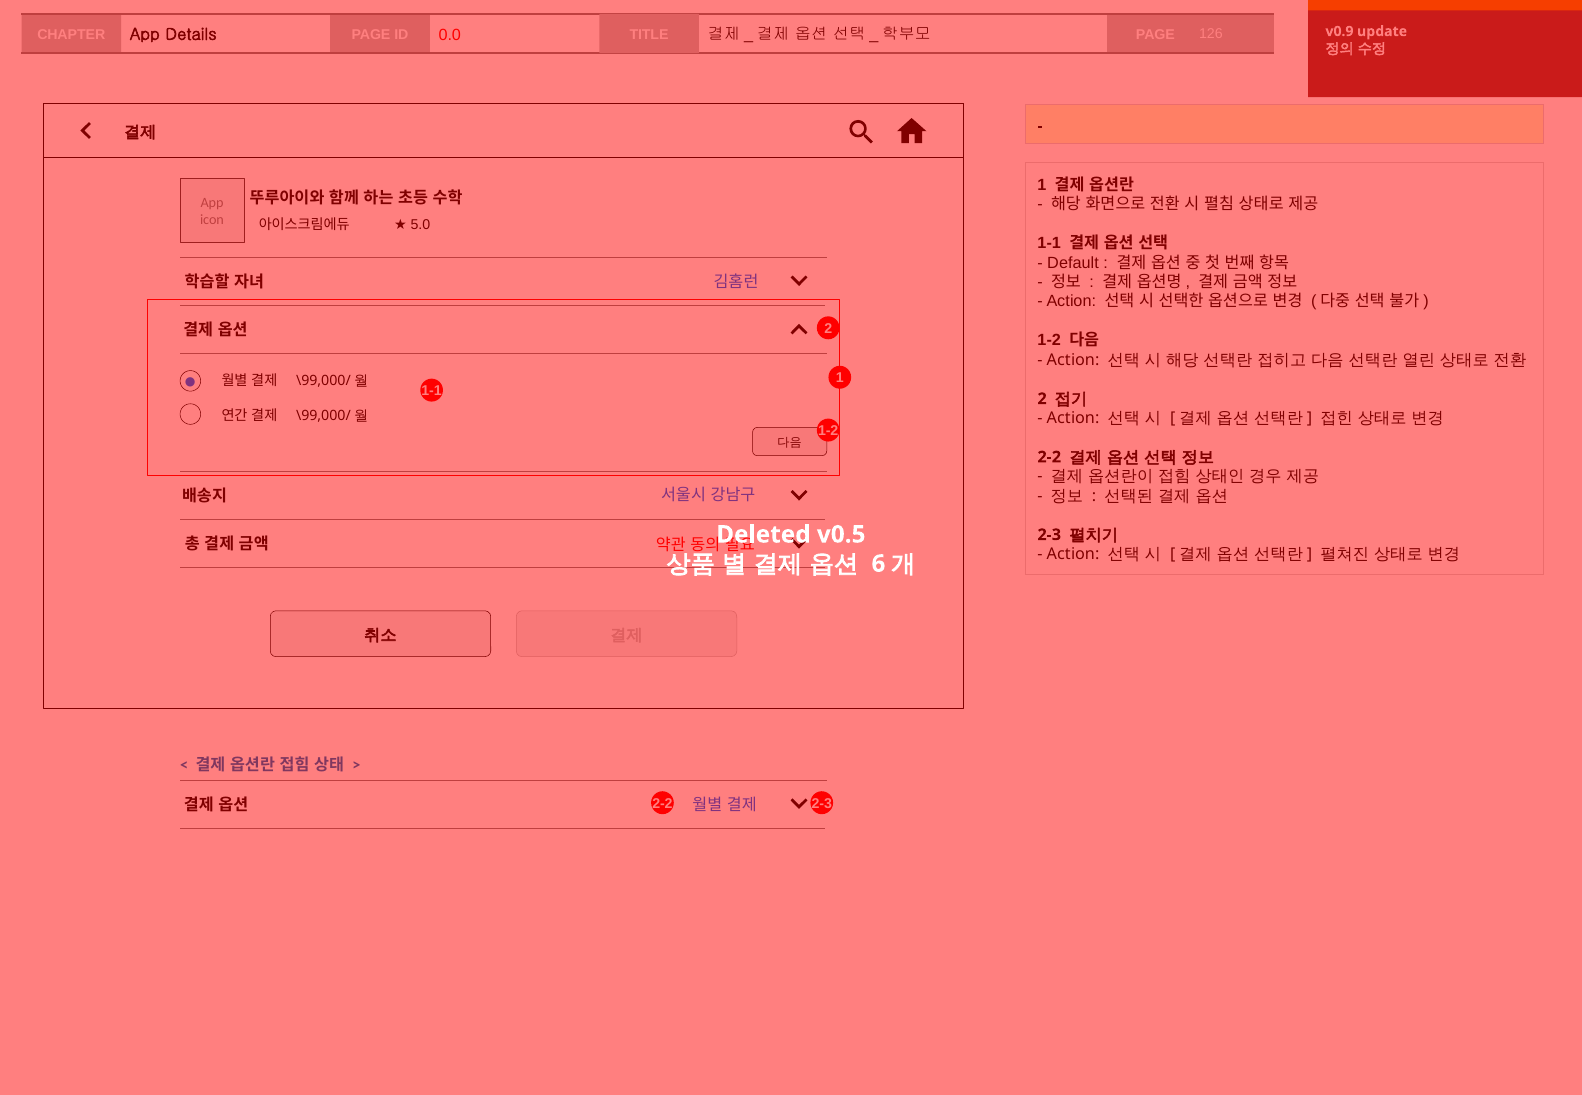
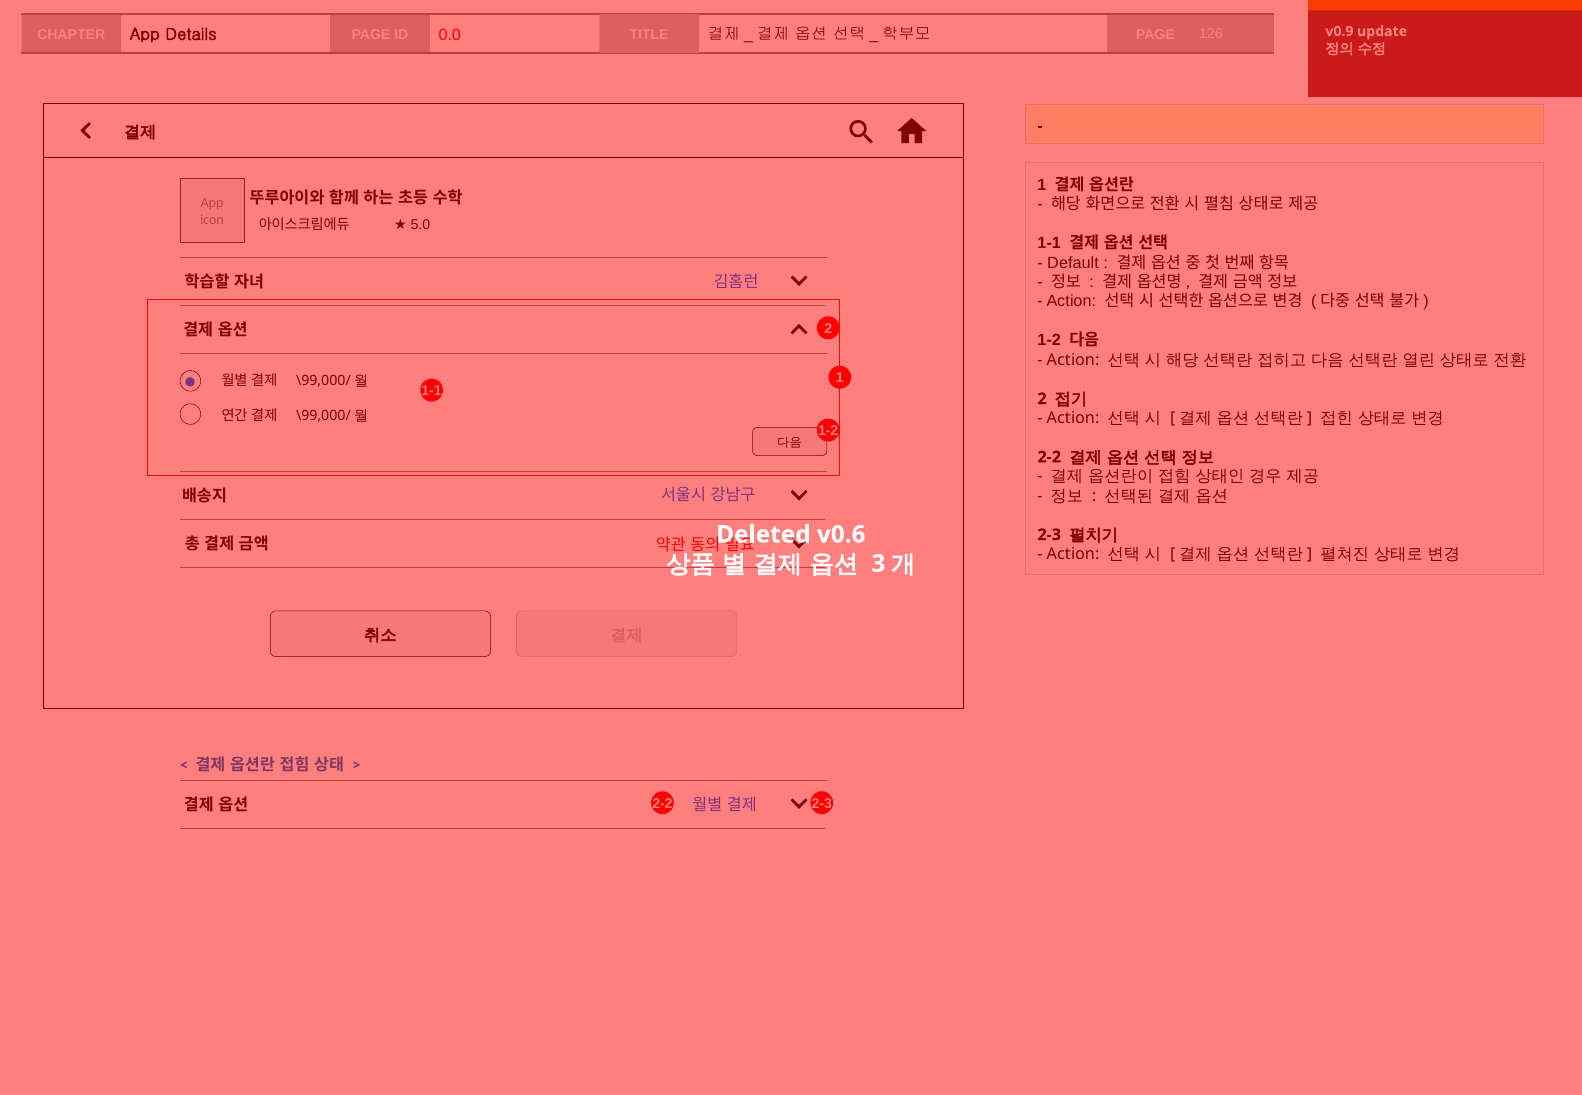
v0.5: v0.5 -> v0.6
6: 6 -> 3
